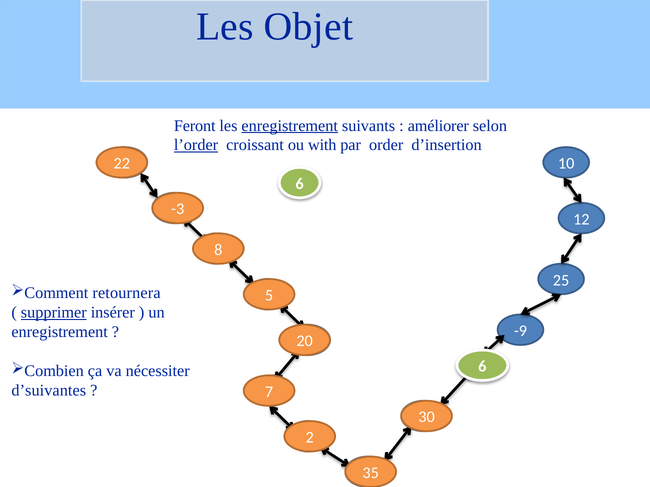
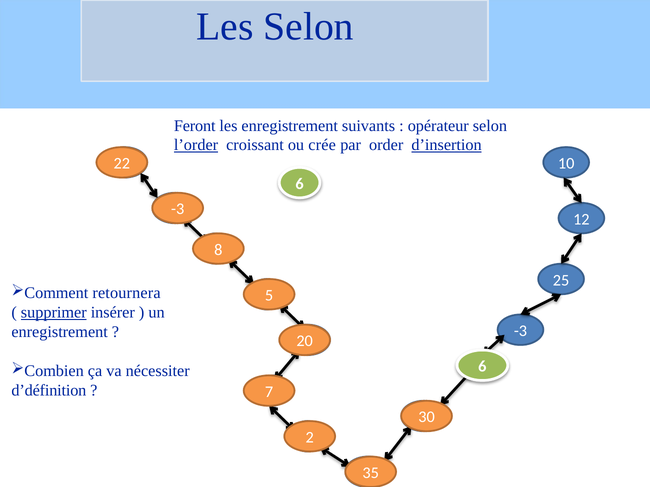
Les Objet: Objet -> Selon
enregistrement at (290, 126) underline: present -> none
améliorer: améliorer -> opérateur
with: with -> crée
d’insertion underline: none -> present
-9 at (520, 331): -9 -> -3
d’suivantes: d’suivantes -> d’définition
